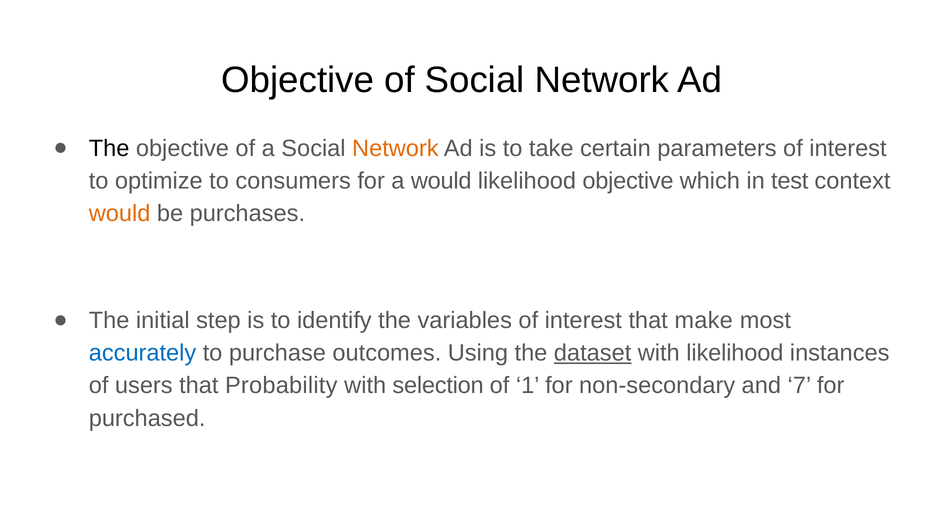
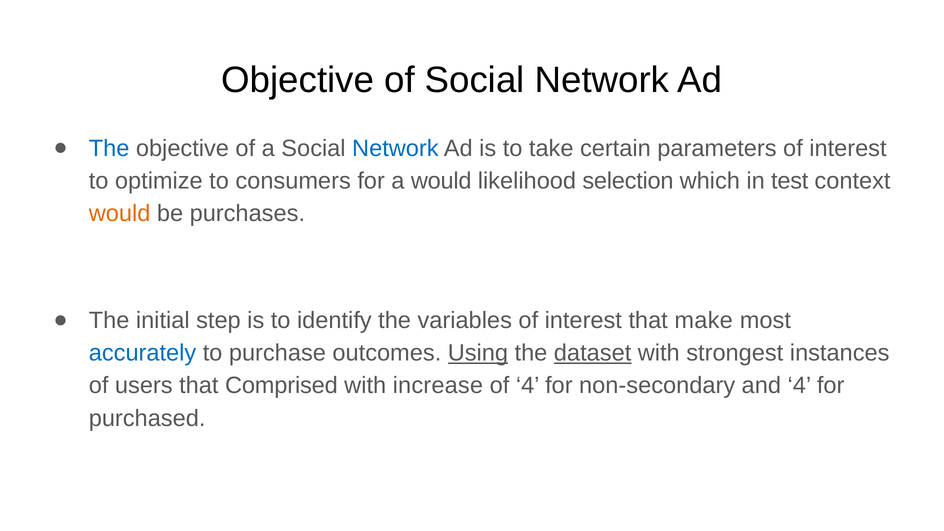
The at (109, 148) colour: black -> blue
Network at (395, 148) colour: orange -> blue
likelihood objective: objective -> selection
Using underline: none -> present
with likelihood: likelihood -> strongest
Probability: Probability -> Comprised
selection: selection -> increase
of 1: 1 -> 4
and 7: 7 -> 4
